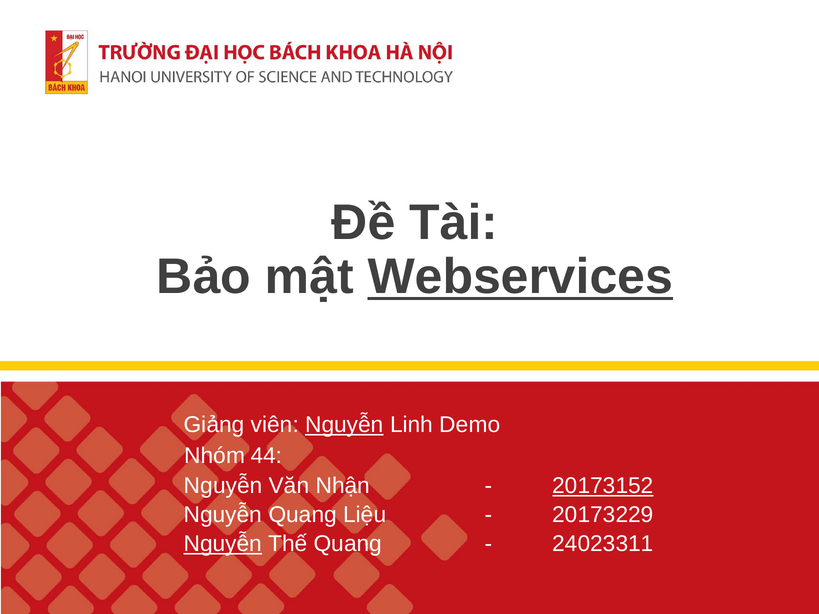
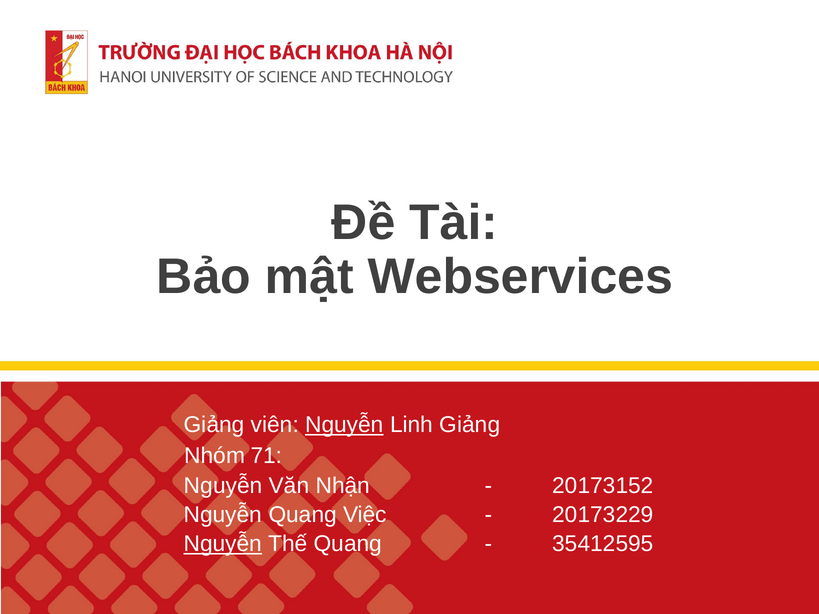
Webservices underline: present -> none
Linh Demo: Demo -> Giảng
44: 44 -> 71
20173152 underline: present -> none
Liệu: Liệu -> Việc
24023311: 24023311 -> 35412595
